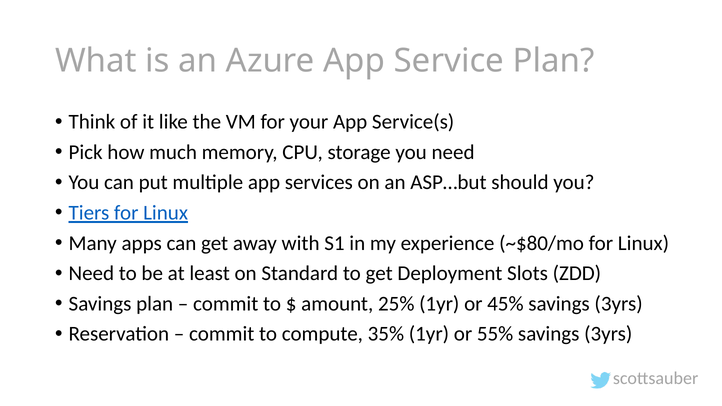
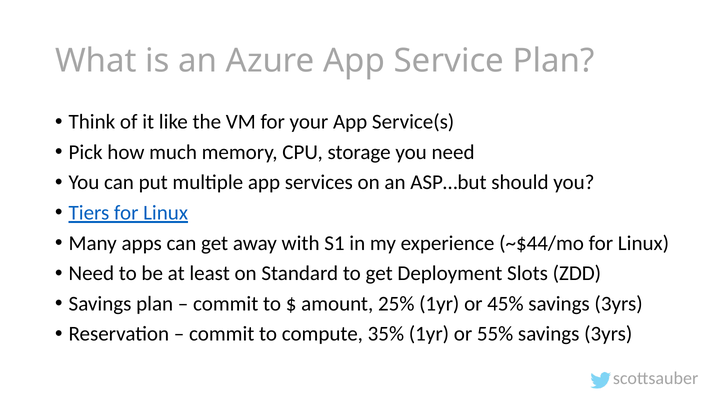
~$80/mo: ~$80/mo -> ~$44/mo
